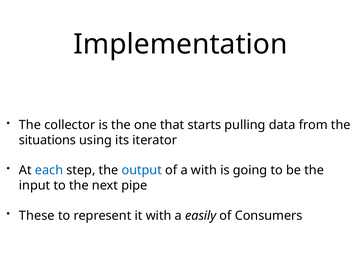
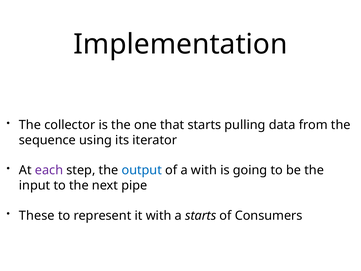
situations: situations -> sequence
each colour: blue -> purple
a easily: easily -> starts
